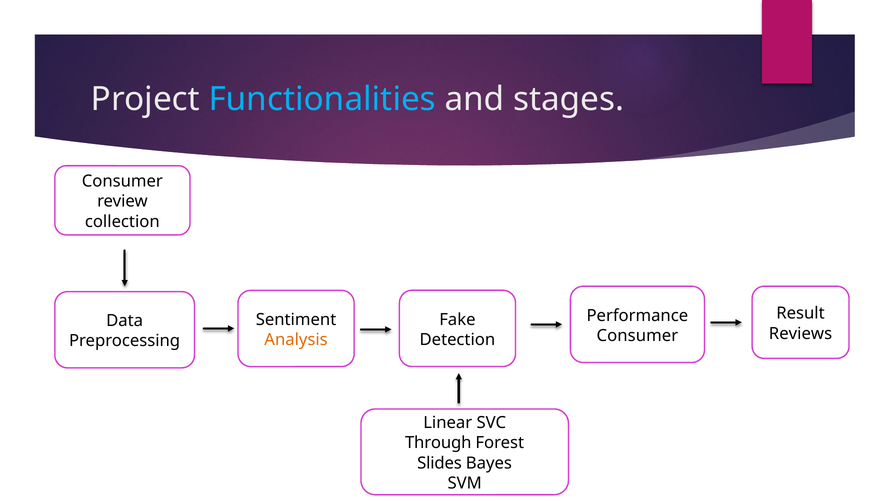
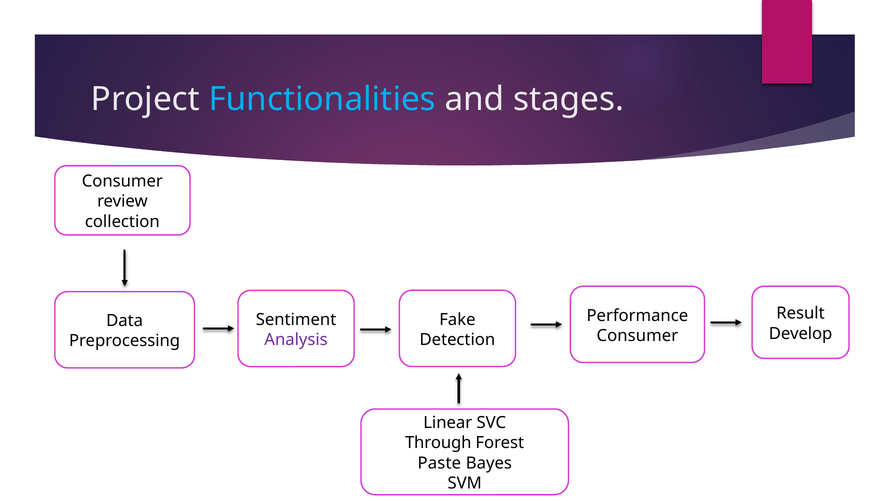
Reviews: Reviews -> Develop
Analysis colour: orange -> purple
Slides: Slides -> Paste
